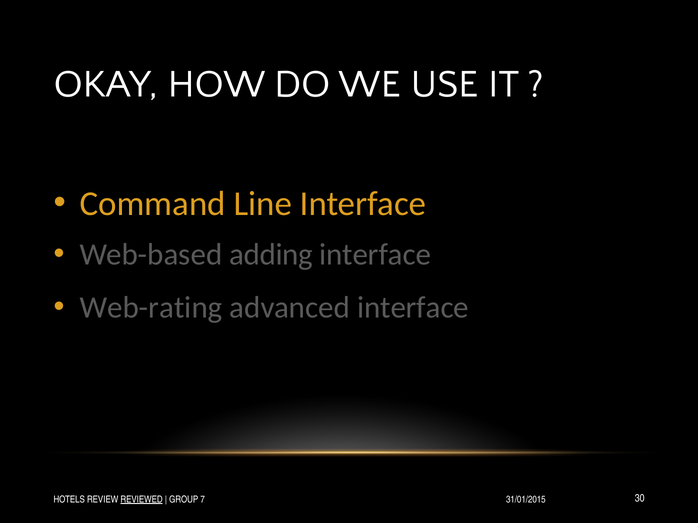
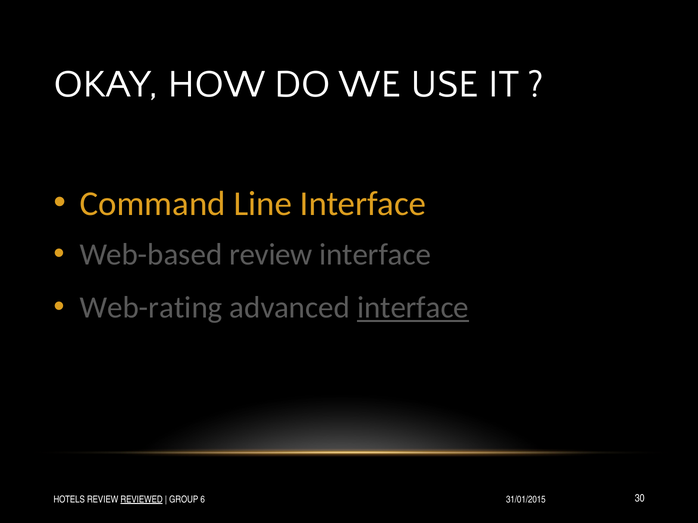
Web-based adding: adding -> review
interface at (413, 308) underline: none -> present
7: 7 -> 6
